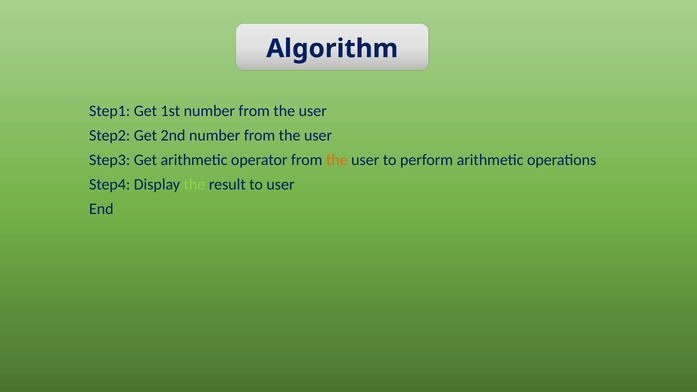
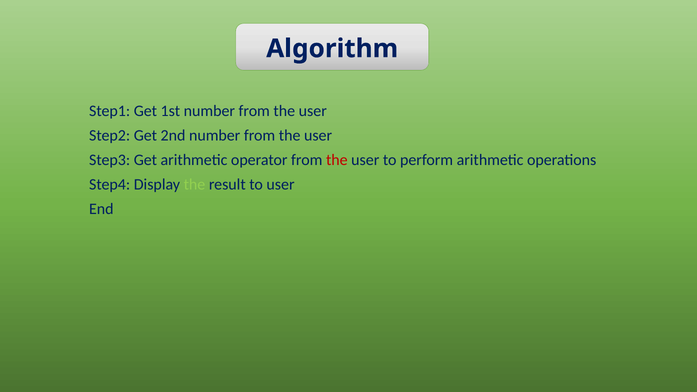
the at (337, 160) colour: orange -> red
